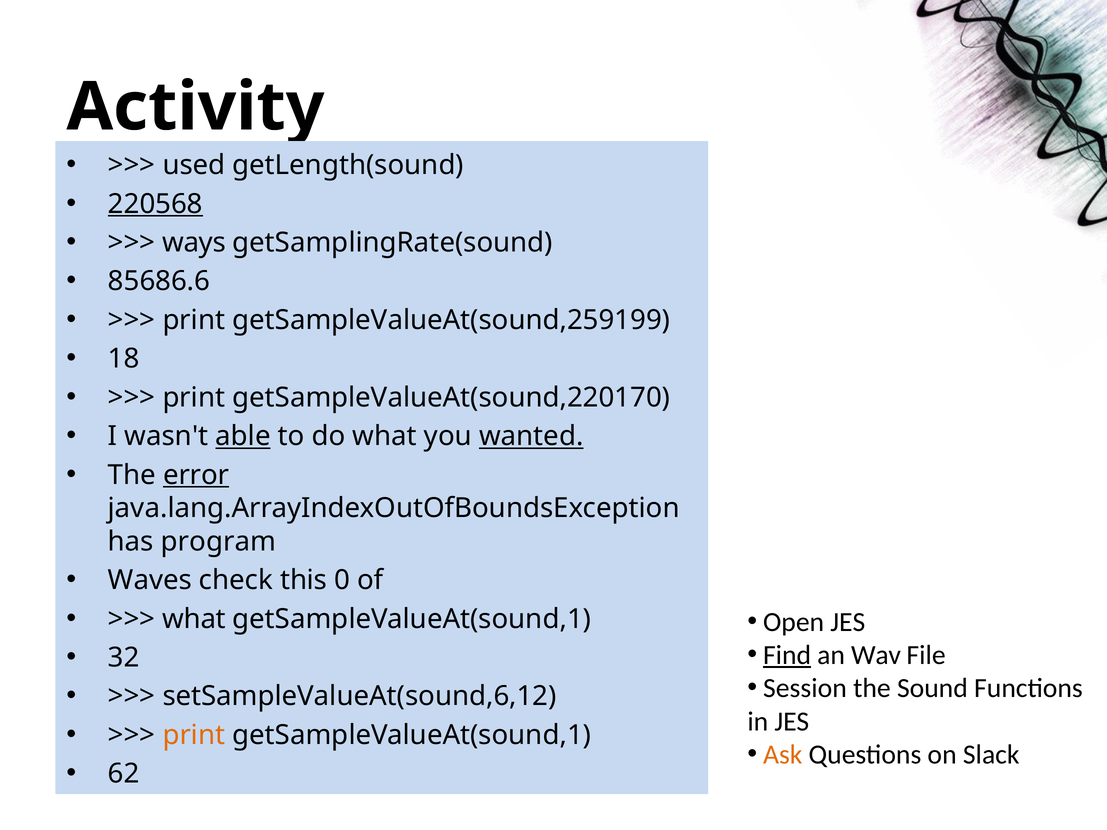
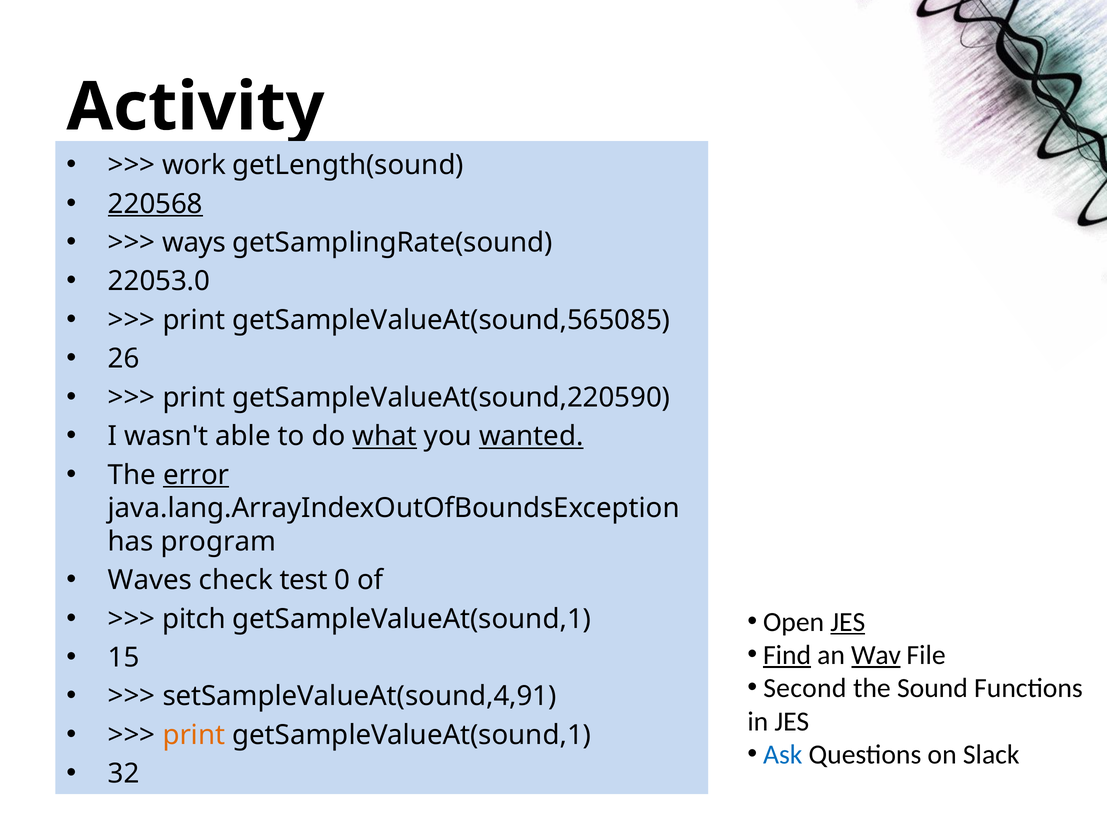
used: used -> work
85686.6: 85686.6 -> 22053.0
getSampleValueAt(sound,259199: getSampleValueAt(sound,259199 -> getSampleValueAt(sound,565085
18: 18 -> 26
getSampleValueAt(sound,220170: getSampleValueAt(sound,220170 -> getSampleValueAt(sound,220590
able underline: present -> none
what at (385, 436) underline: none -> present
this: this -> test
what at (194, 619): what -> pitch
JES at (848, 622) underline: none -> present
Wav underline: none -> present
32: 32 -> 15
Session: Session -> Second
setSampleValueAt(sound,6,12: setSampleValueAt(sound,6,12 -> setSampleValueAt(sound,4,91
Ask colour: orange -> blue
62: 62 -> 32
